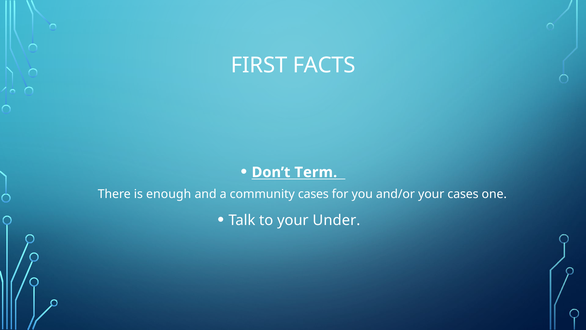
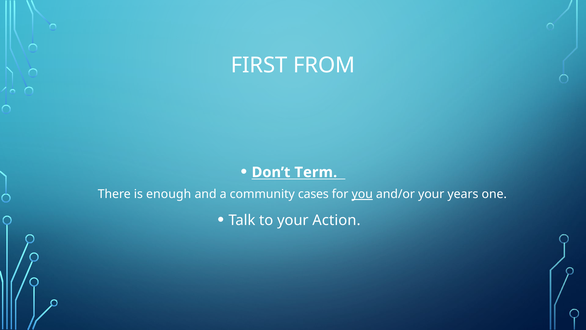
FACTS: FACTS -> FROM
you underline: none -> present
your cases: cases -> years
Under: Under -> Action
